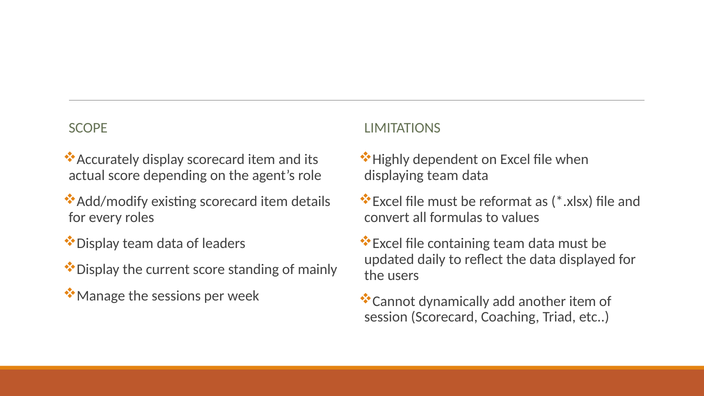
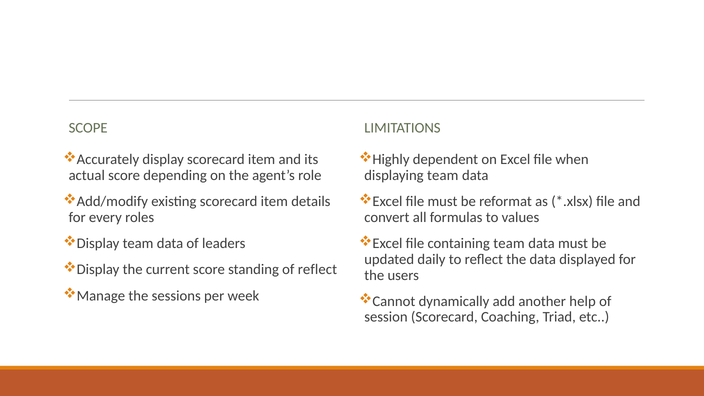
of mainly: mainly -> reflect
another item: item -> help
